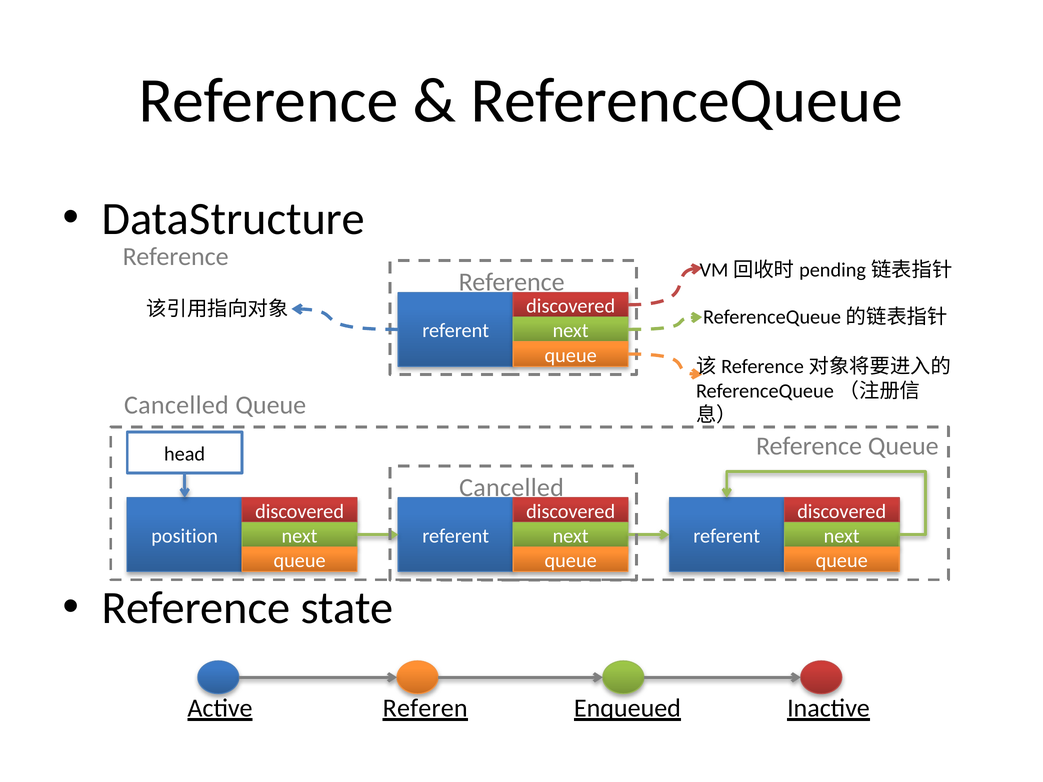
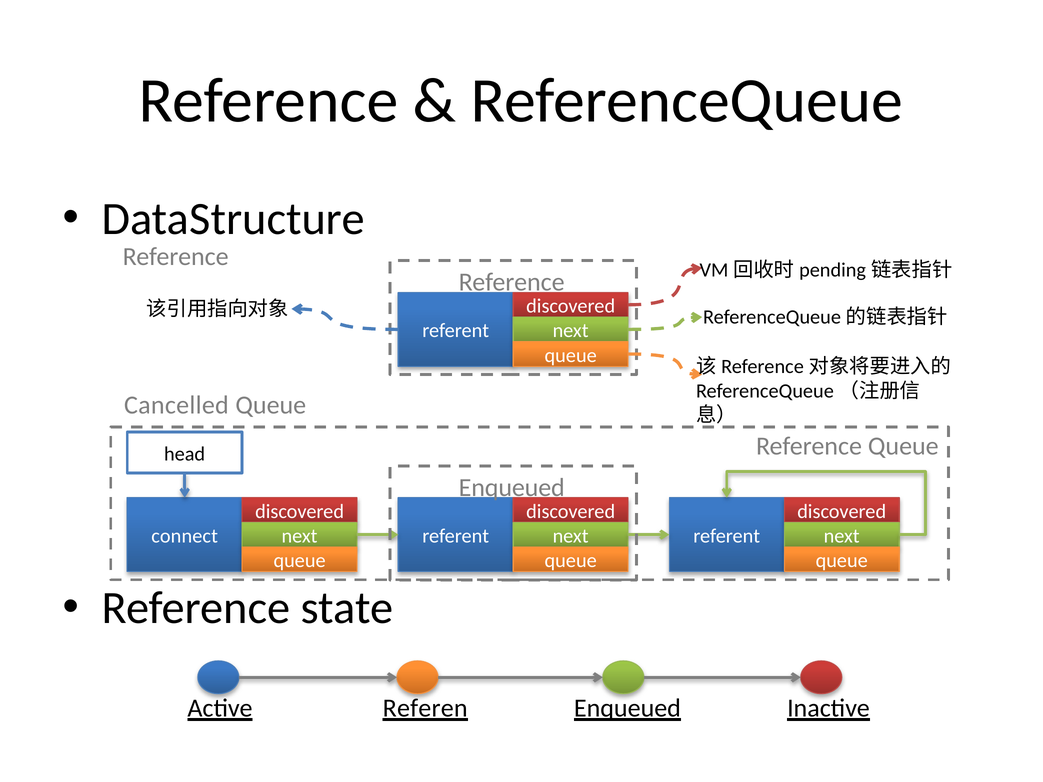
Cancelled at (512, 488): Cancelled -> Enqueued
position: position -> connect
